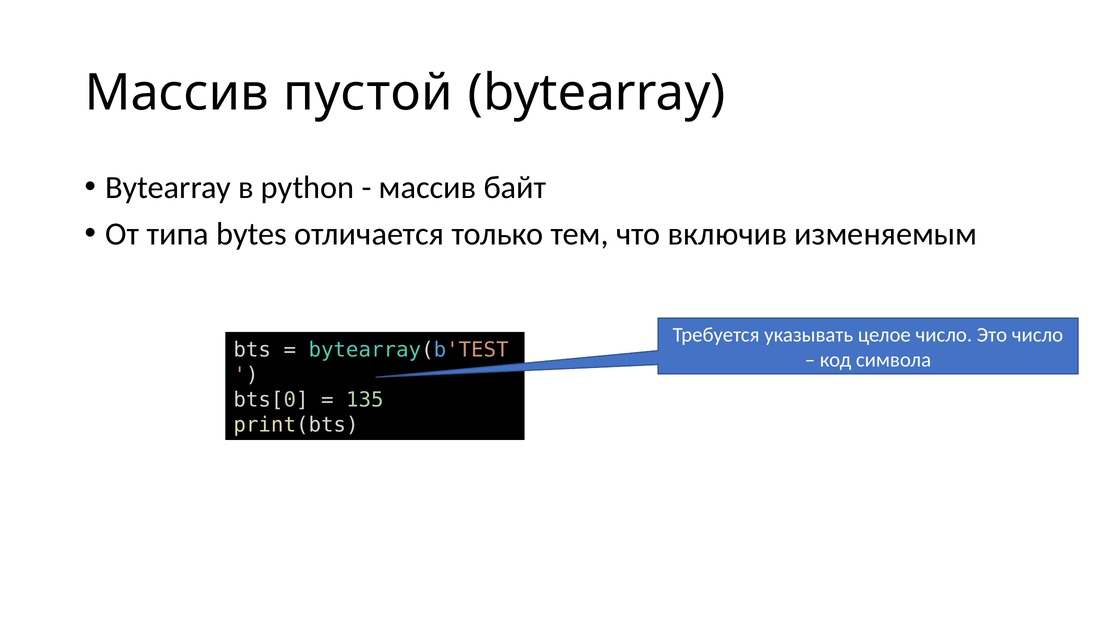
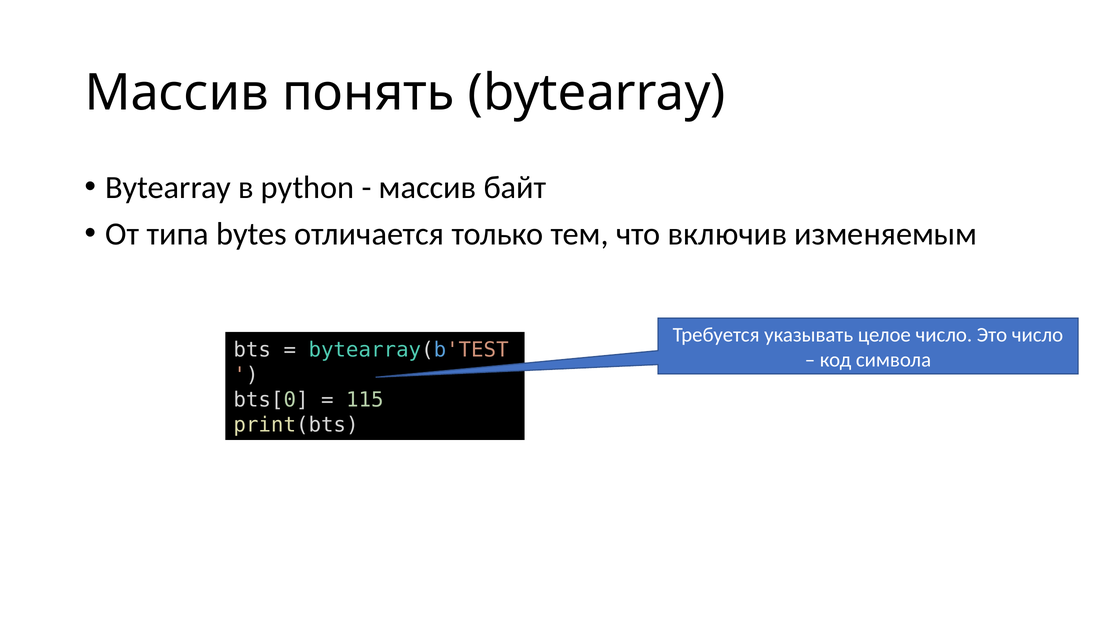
пустой: пустой -> понять
135: 135 -> 115
